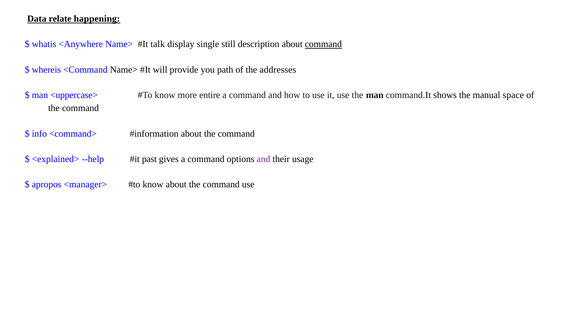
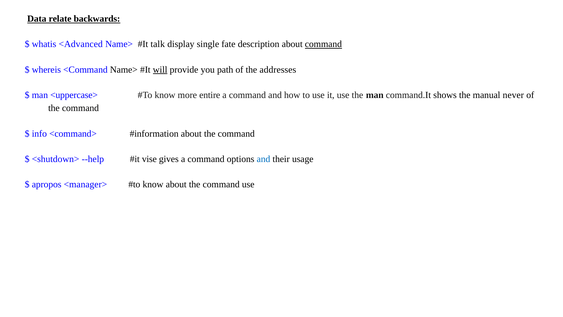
happening: happening -> backwards
<Anywhere: <Anywhere -> <Advanced
still: still -> fate
will underline: none -> present
space: space -> never
<explained>: <explained> -> <shutdown>
past: past -> vise
and at (263, 159) colour: purple -> blue
